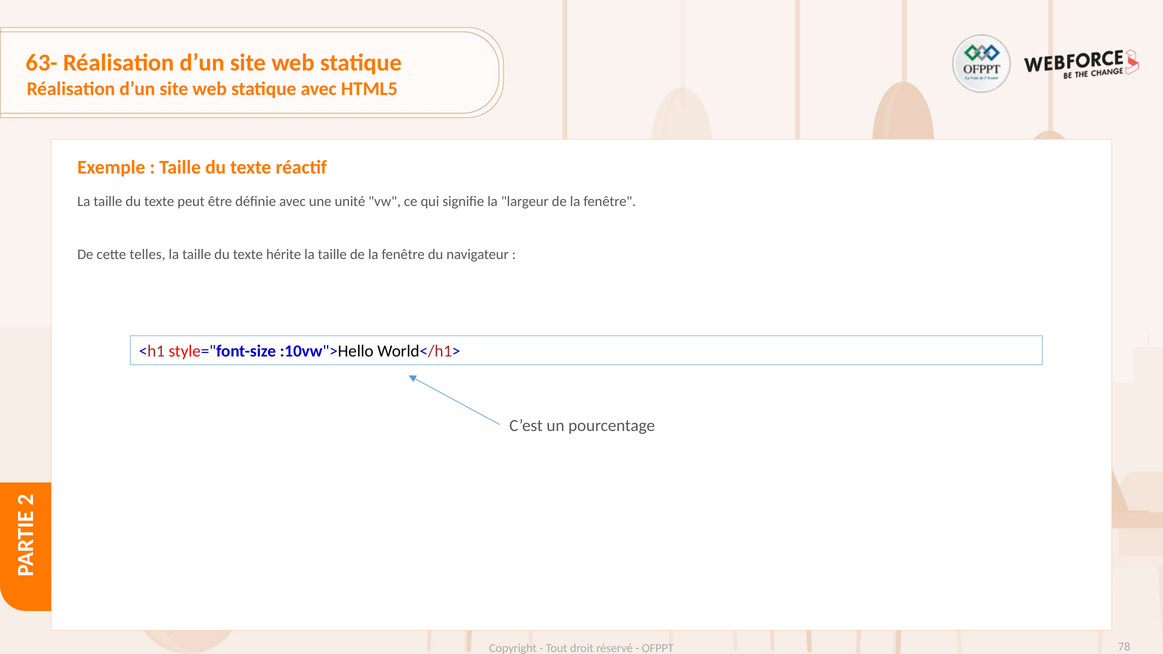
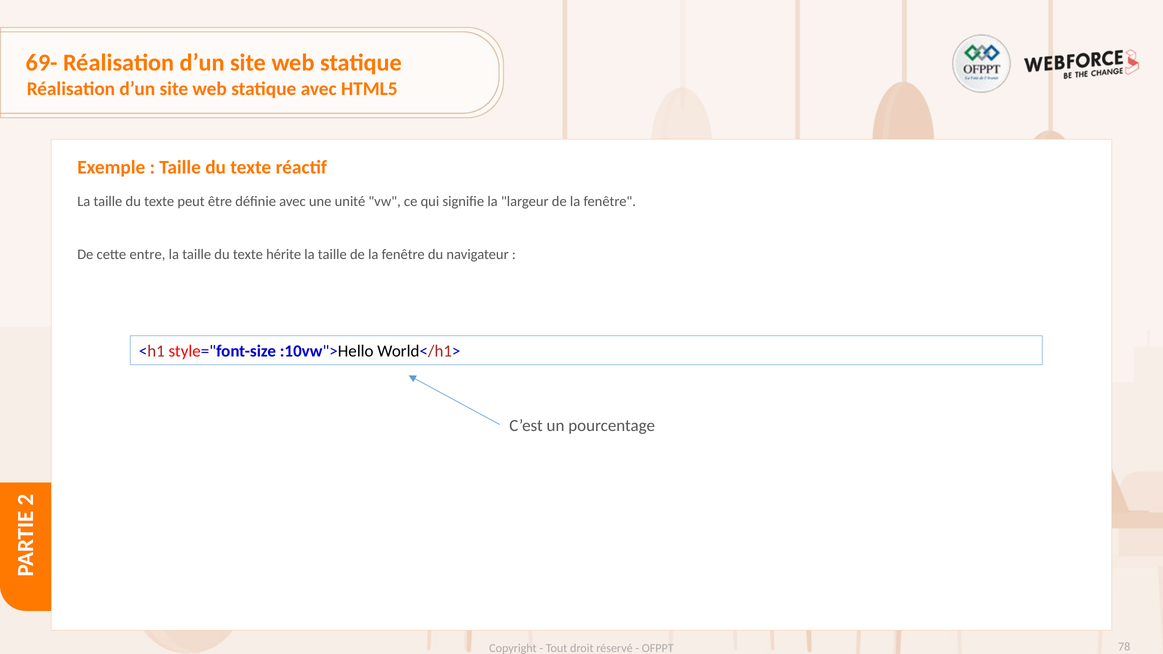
63-: 63- -> 69-
telles: telles -> entre
